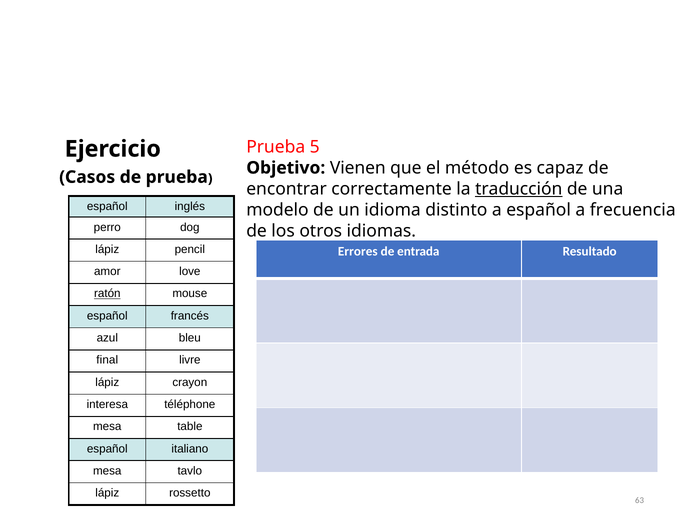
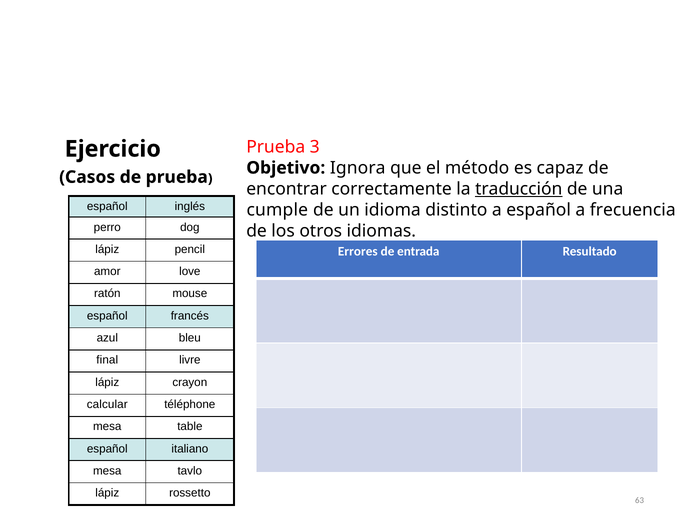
5: 5 -> 3
Vienen: Vienen -> Ignora
modelo: modelo -> cumple
ratón underline: present -> none
interesa: interesa -> calcular
